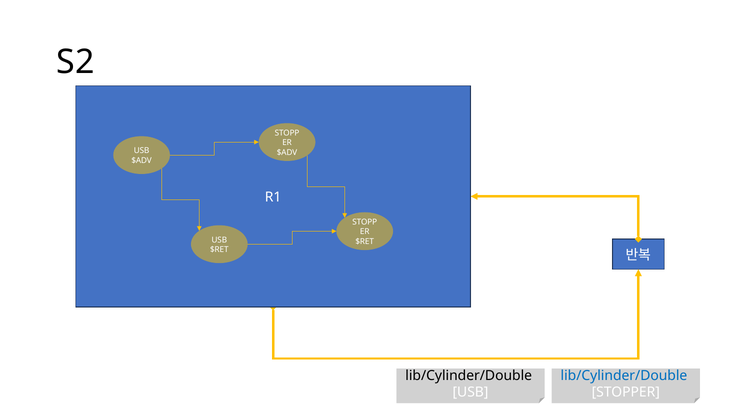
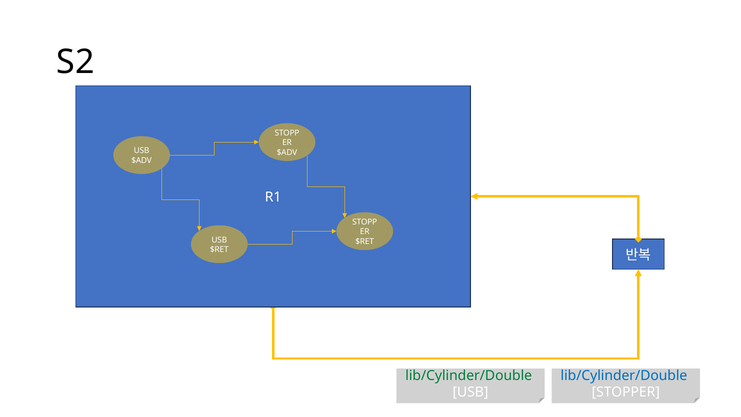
lib/Cylinder/Double at (469, 375) colour: black -> green
